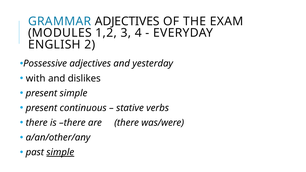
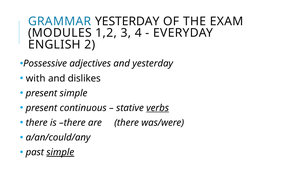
GRAMMAR ADJECTIVES: ADJECTIVES -> YESTERDAY
verbs underline: none -> present
a/an/other/any: a/an/other/any -> a/an/could/any
